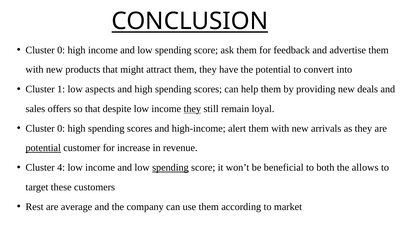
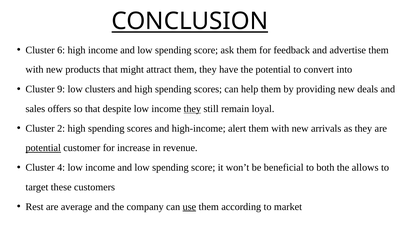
0 at (61, 50): 0 -> 6
1: 1 -> 9
aspects: aspects -> clusters
0 at (61, 129): 0 -> 2
spending at (170, 168) underline: present -> none
use underline: none -> present
